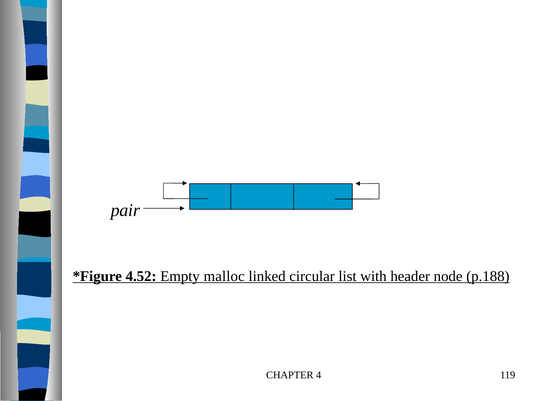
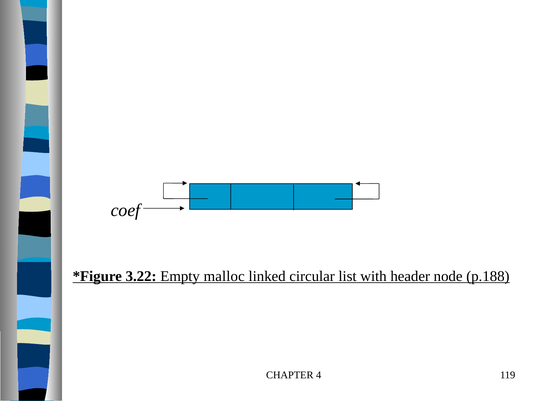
pair: pair -> coef
4.52: 4.52 -> 3.22
